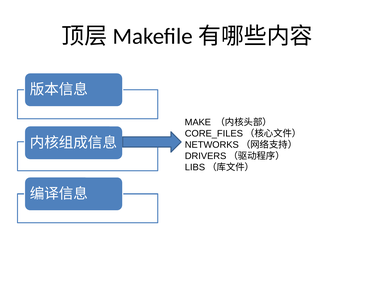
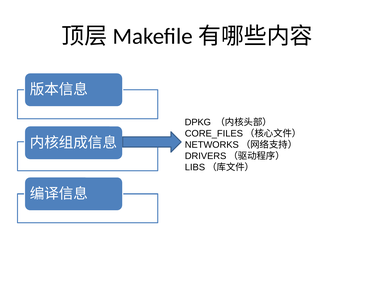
MAKE: MAKE -> DPKG
